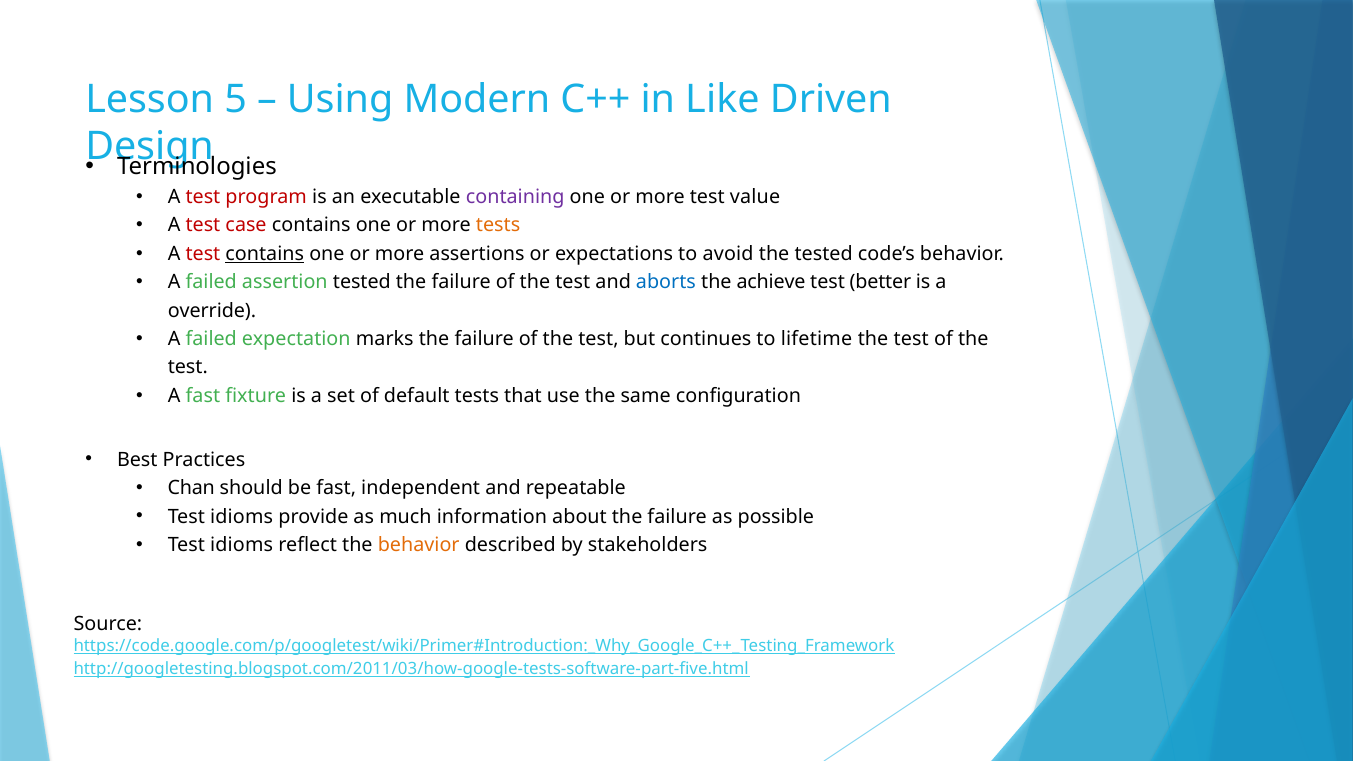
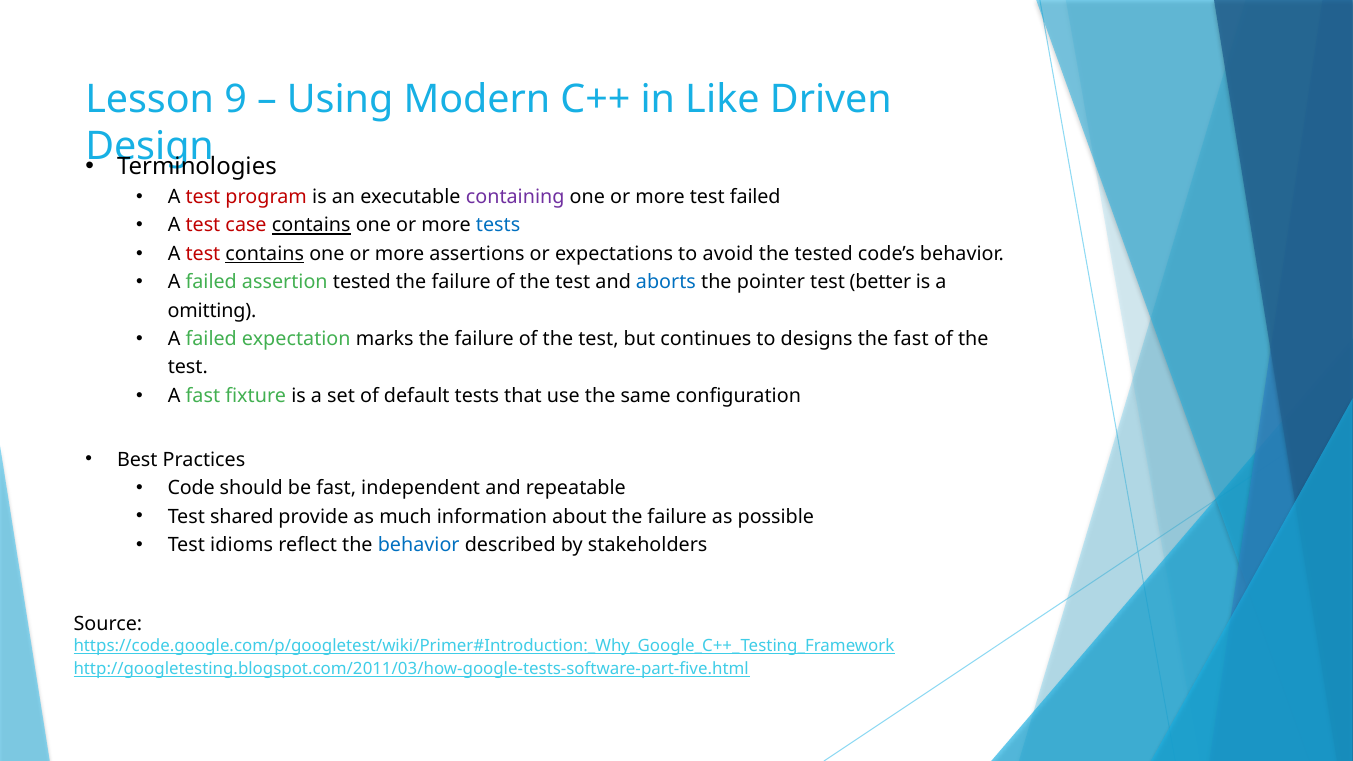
5: 5 -> 9
test value: value -> failed
contains at (311, 225) underline: none -> present
tests at (498, 225) colour: orange -> blue
achieve: achieve -> pointer
override: override -> omitting
lifetime: lifetime -> designs
test at (911, 339): test -> fast
Chan: Chan -> Code
idioms at (242, 517): idioms -> shared
behavior at (419, 545) colour: orange -> blue
